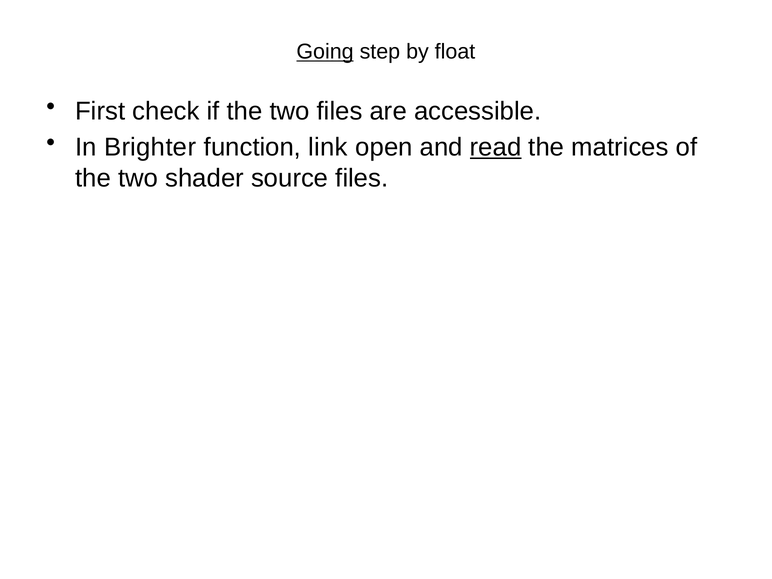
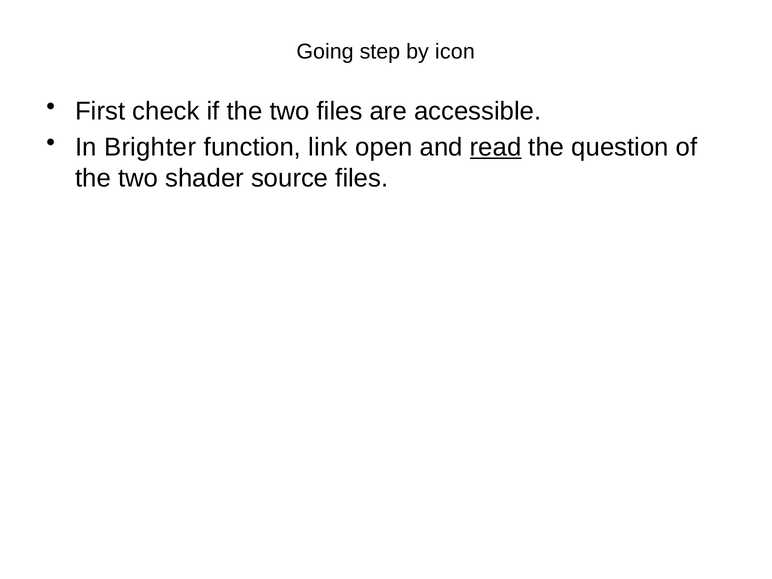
Going underline: present -> none
float: float -> icon
matrices: matrices -> question
